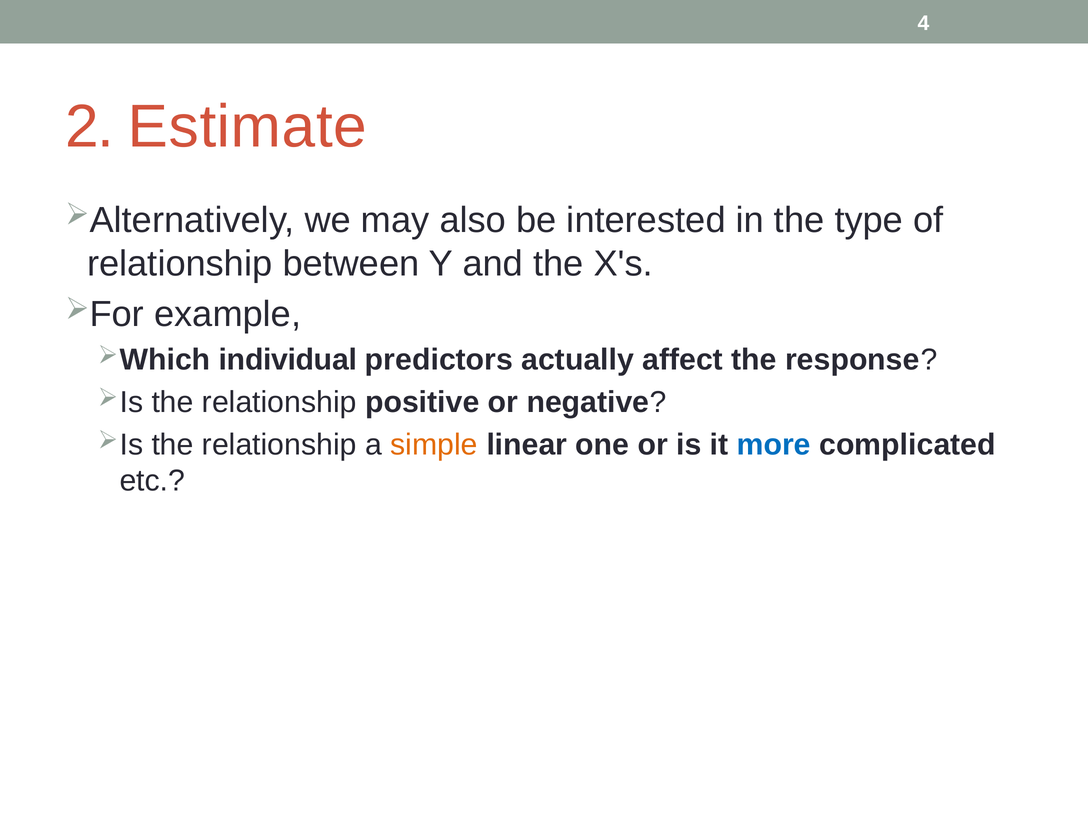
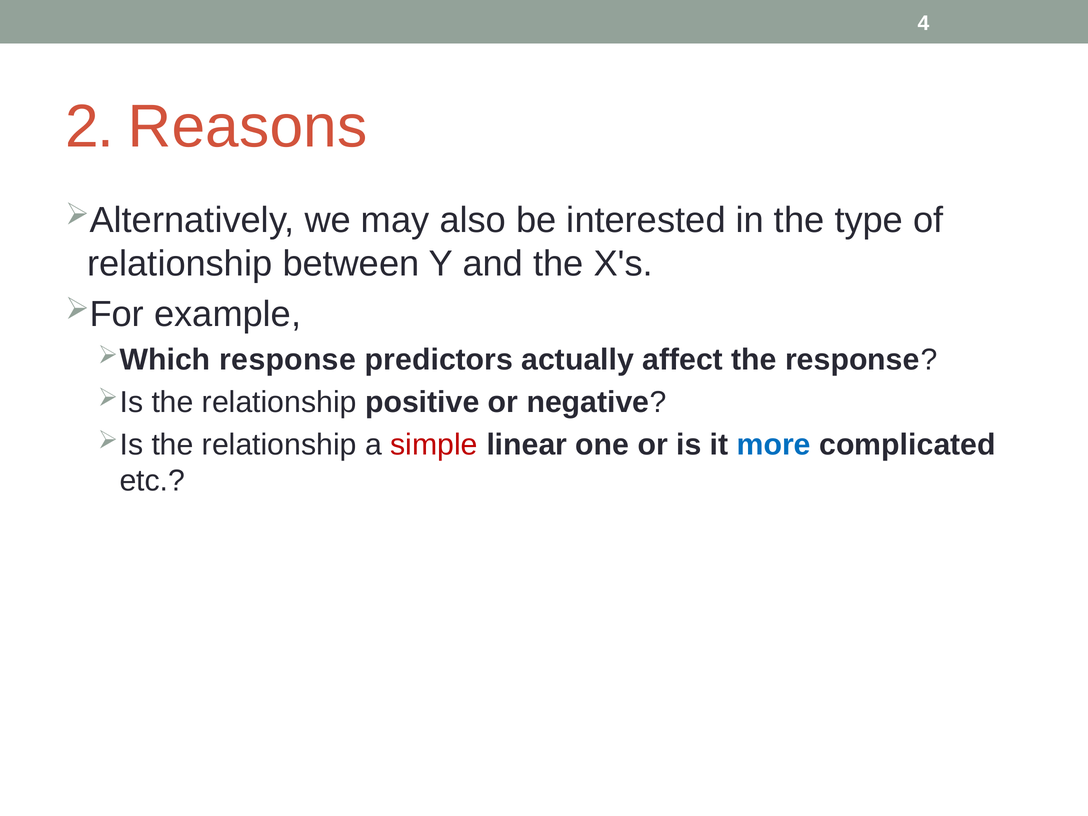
Estimate: Estimate -> Reasons
individual at (288, 360): individual -> response
simple colour: orange -> red
